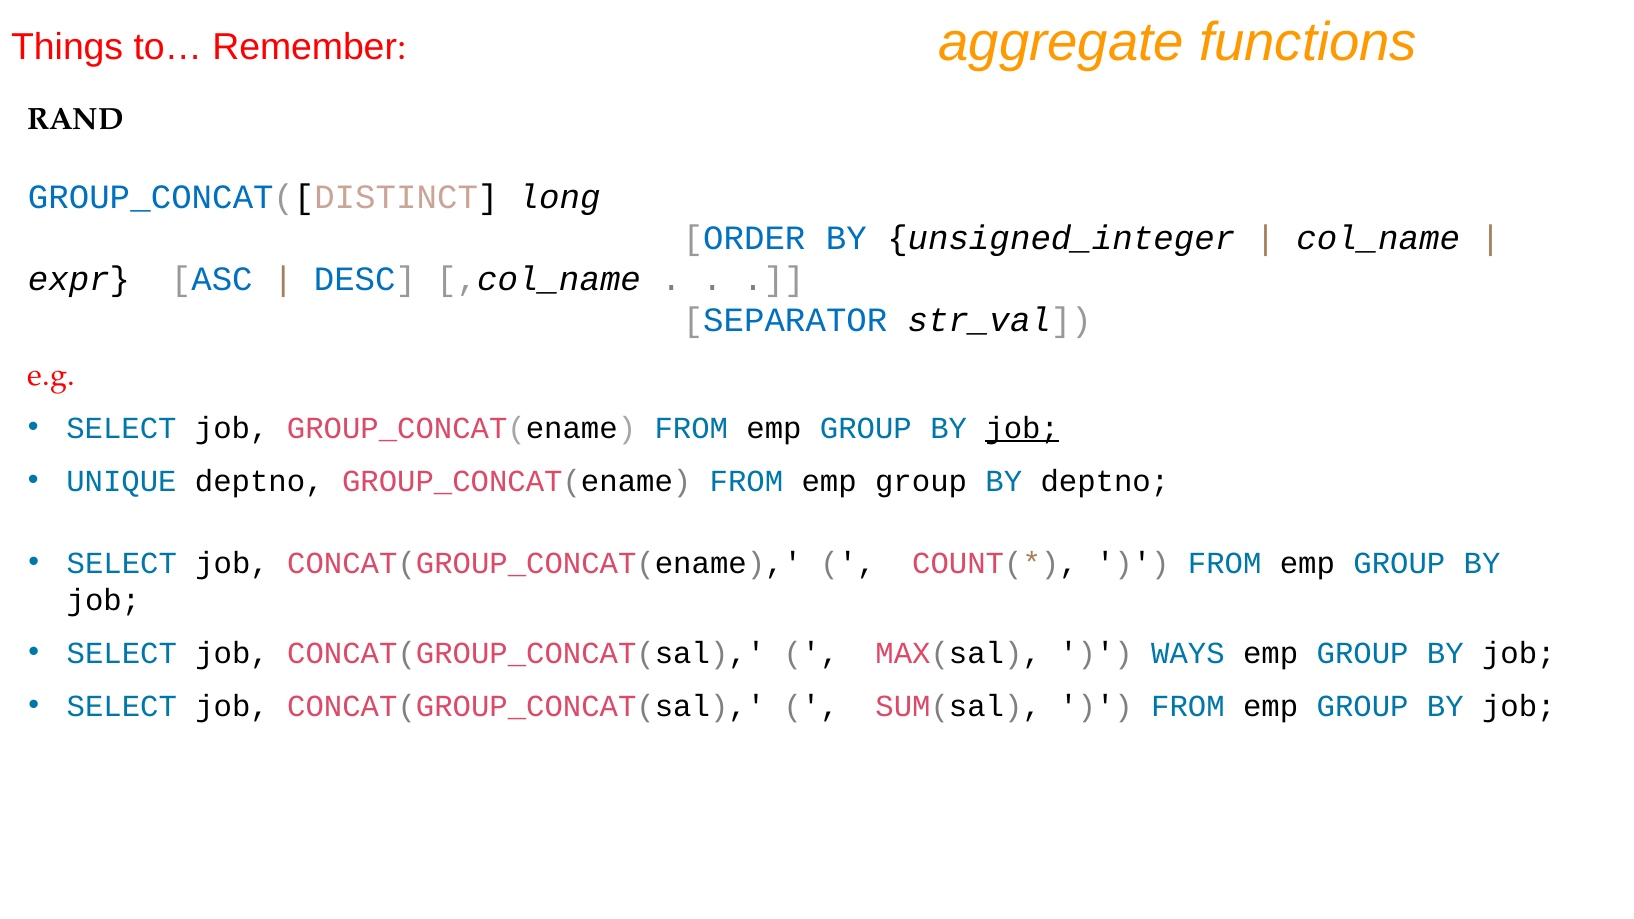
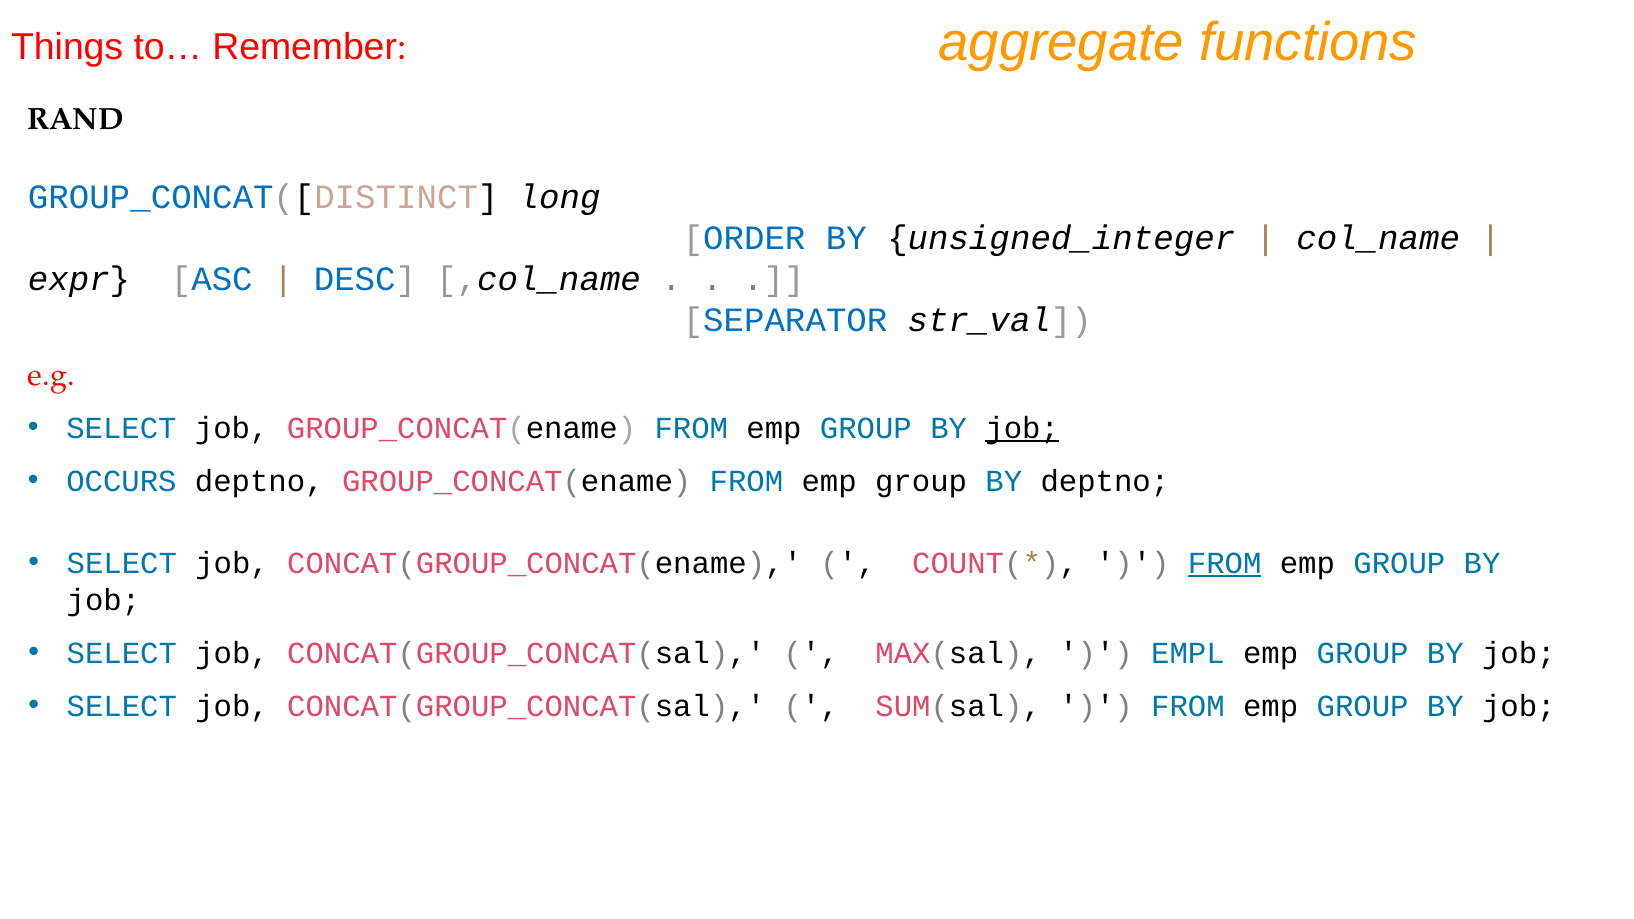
UNIQUE: UNIQUE -> OCCURS
FROM at (1225, 563) underline: none -> present
WAYS: WAYS -> EMPL
